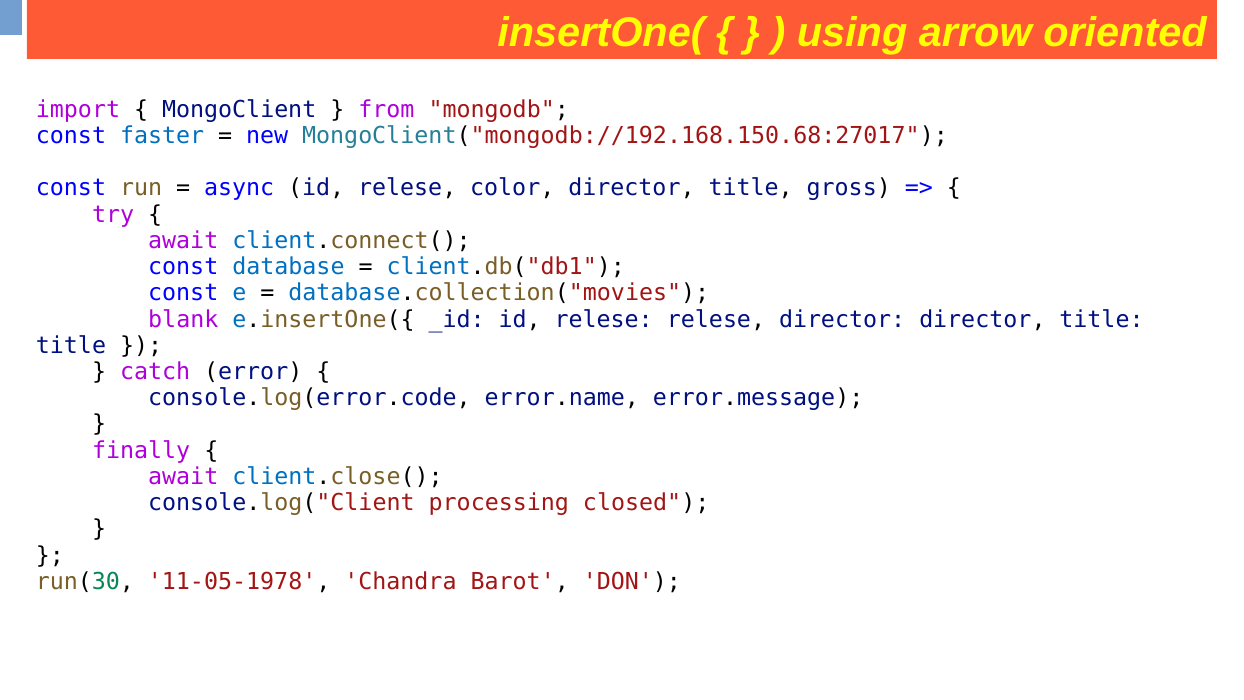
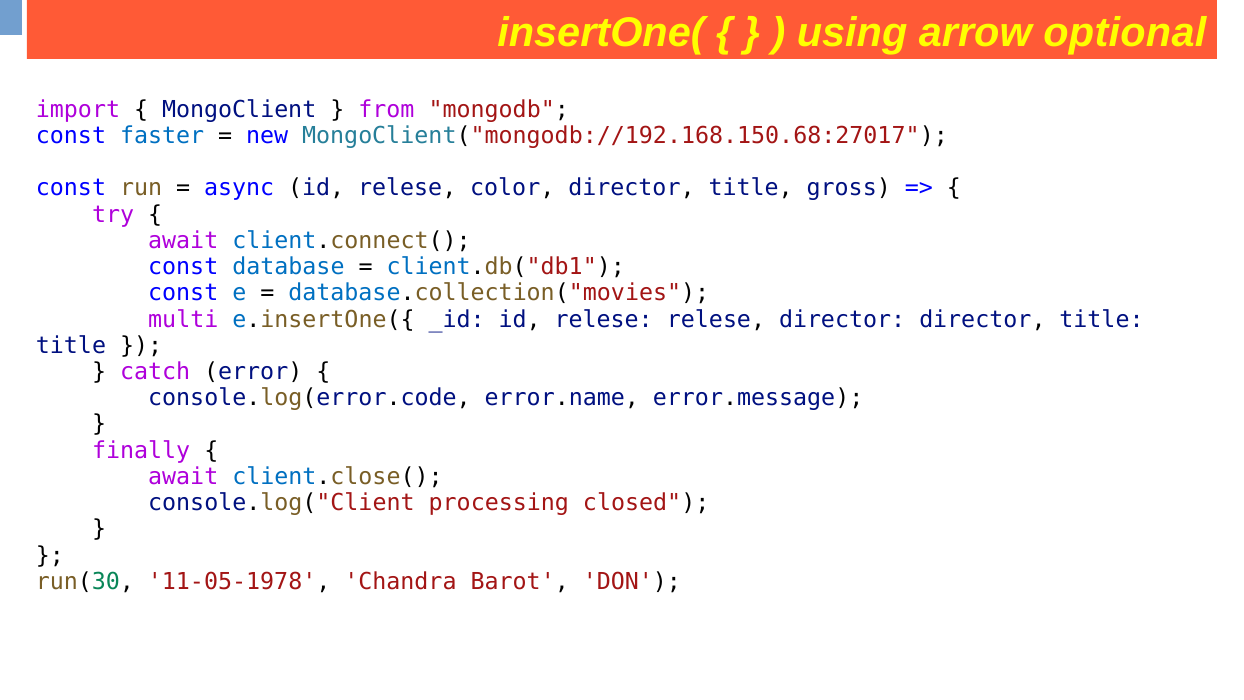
oriented: oriented -> optional
blank: blank -> multi
